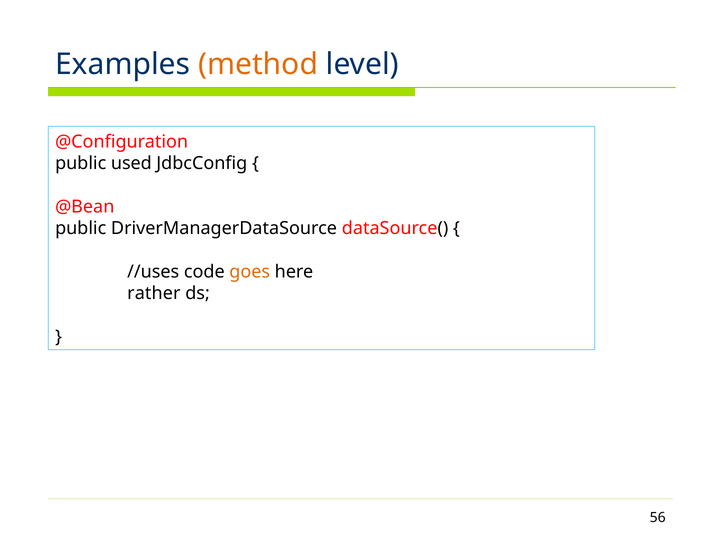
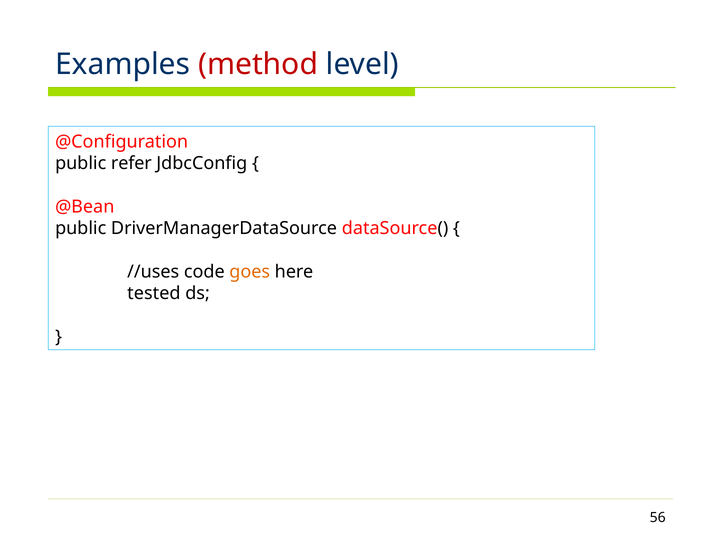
method colour: orange -> red
used: used -> refer
rather: rather -> tested
